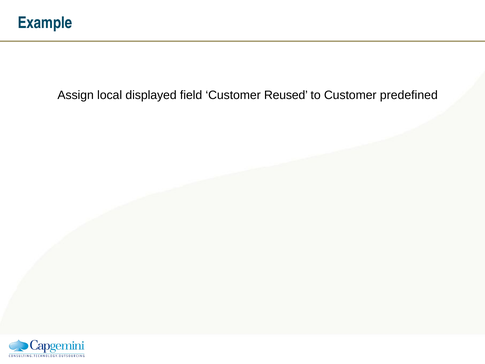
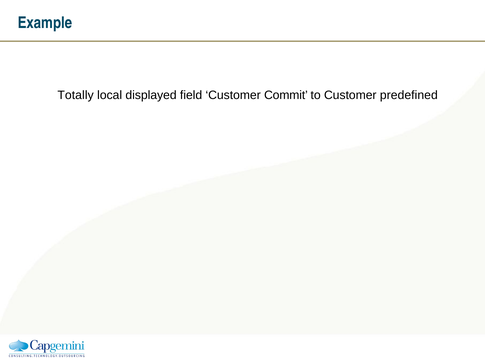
Assign: Assign -> Totally
Reused: Reused -> Commit
